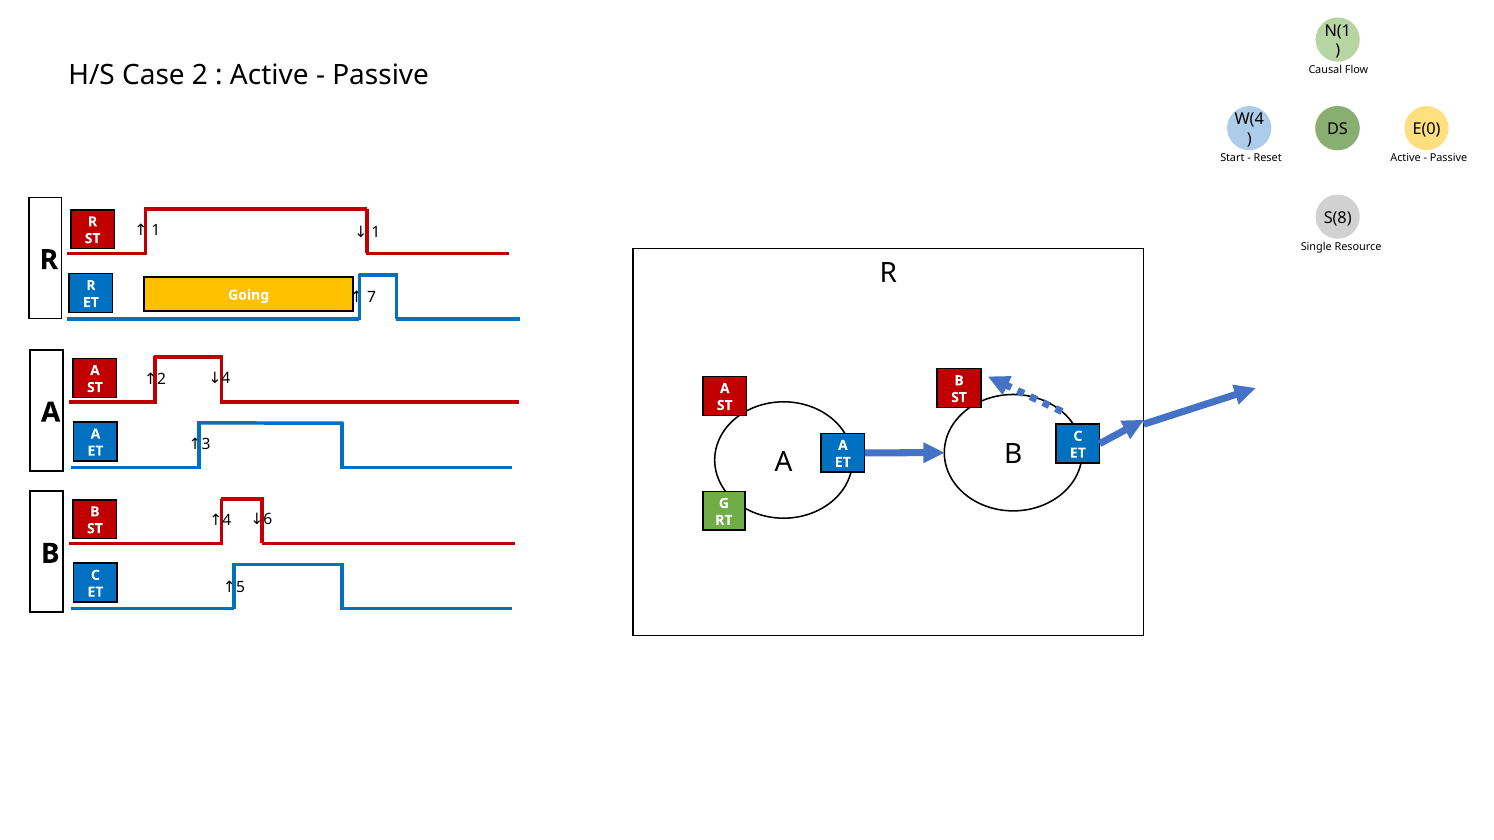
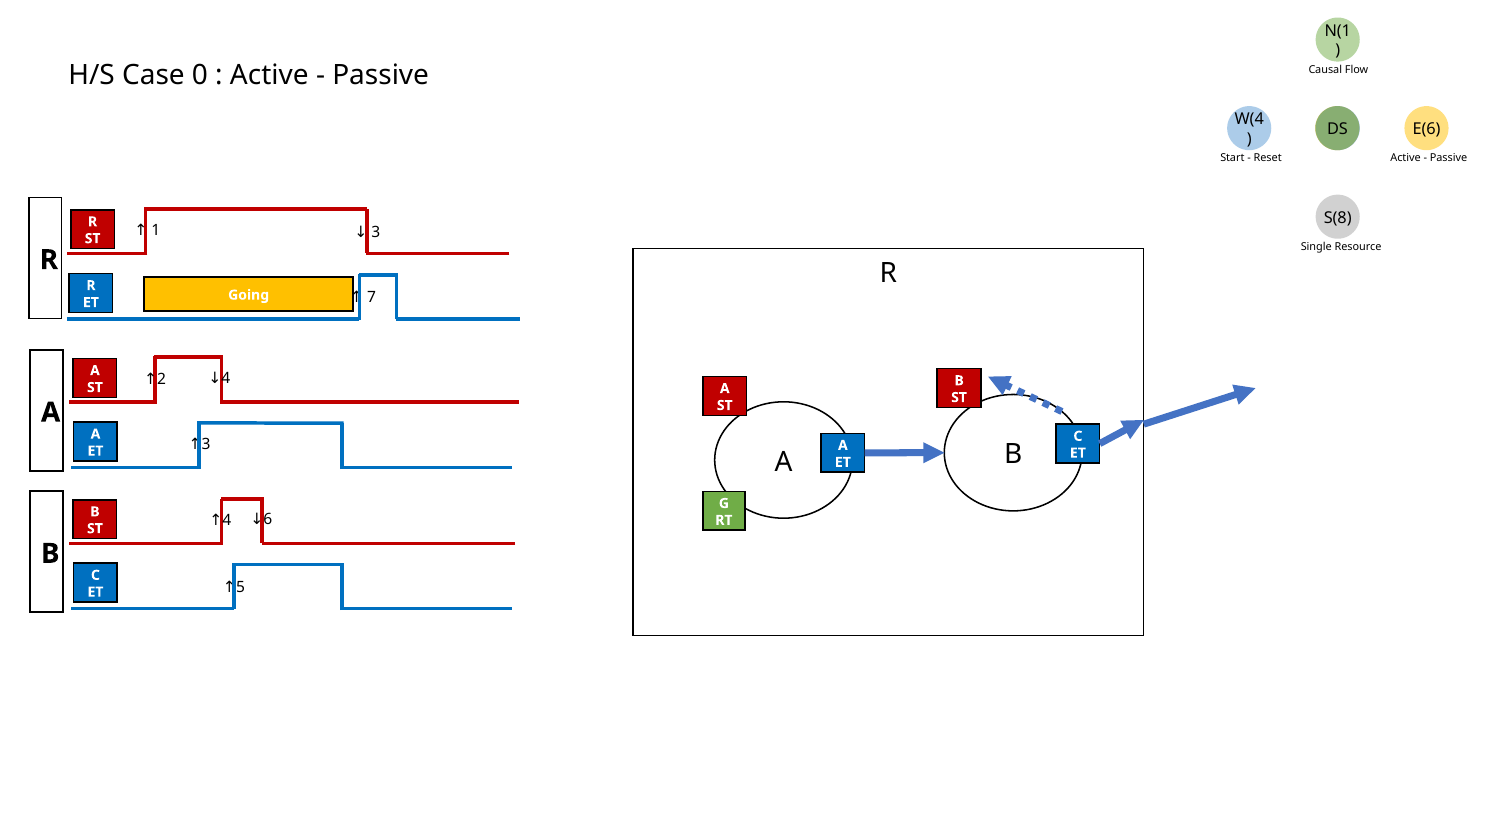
2: 2 -> 0
E(0: E(0 -> E(6
1 at (376, 232): 1 -> 3
